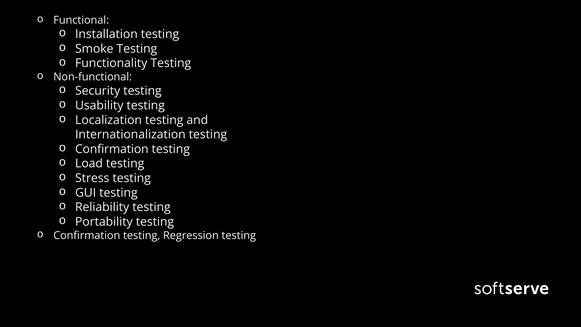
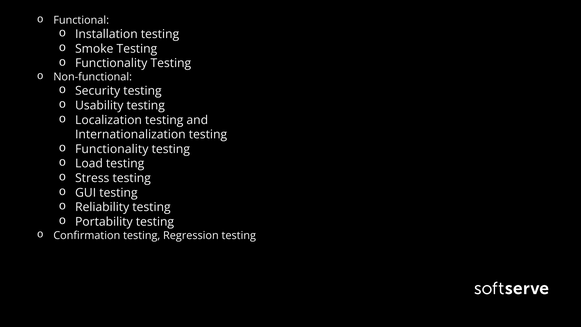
Confirmation at (112, 149): Confirmation -> Functionality
